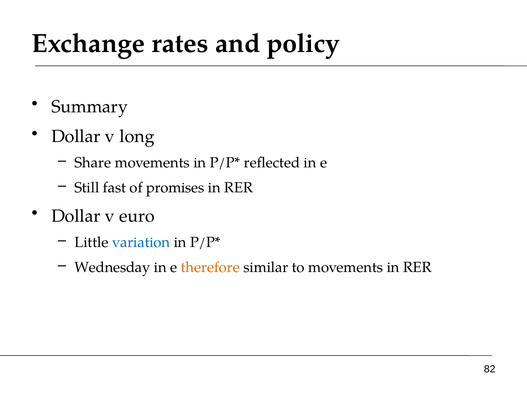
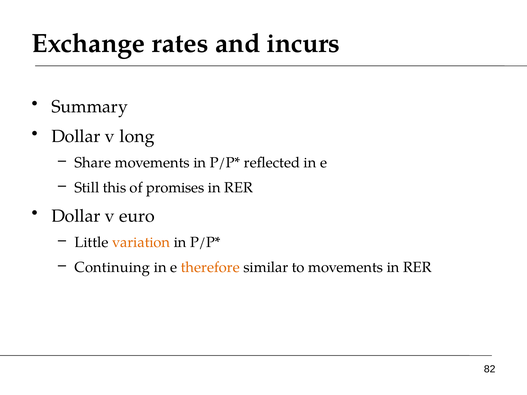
policy: policy -> incurs
fast: fast -> this
variation colour: blue -> orange
Wednesday: Wednesday -> Continuing
